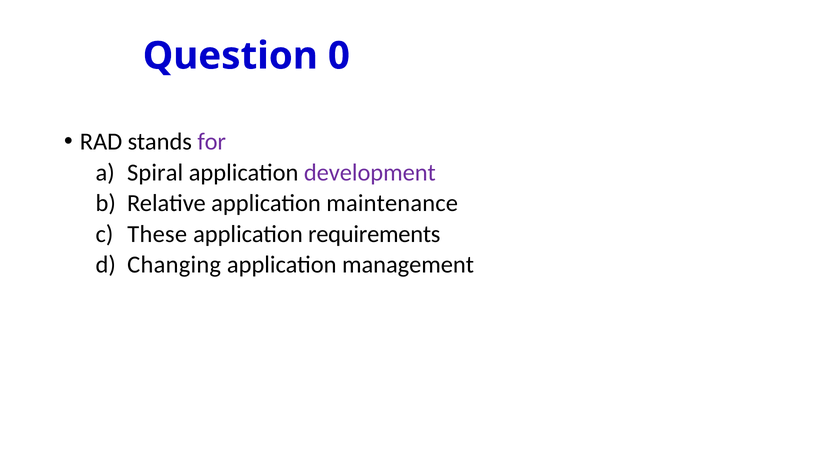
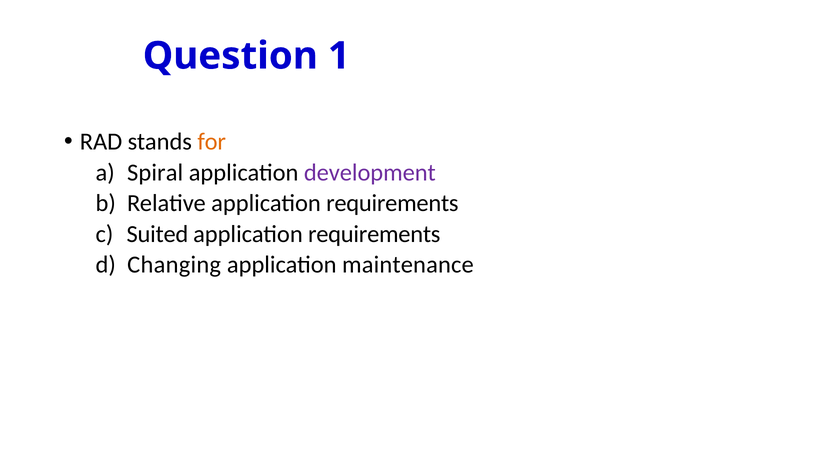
0: 0 -> 1
for colour: purple -> orange
Relative application maintenance: maintenance -> requirements
These: These -> Suited
management: management -> maintenance
